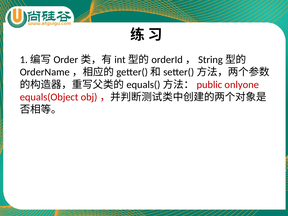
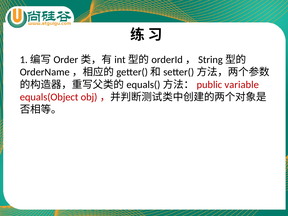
onlyone: onlyone -> variable
